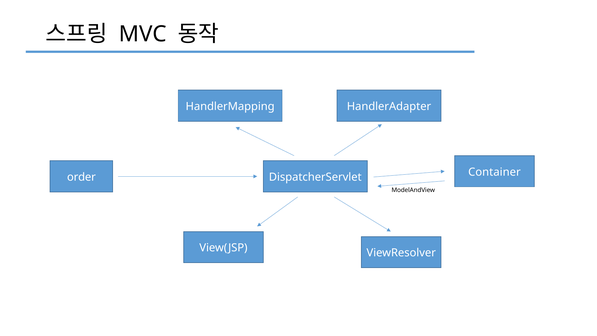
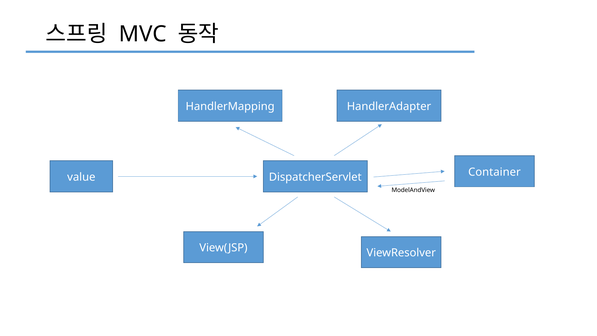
order: order -> value
